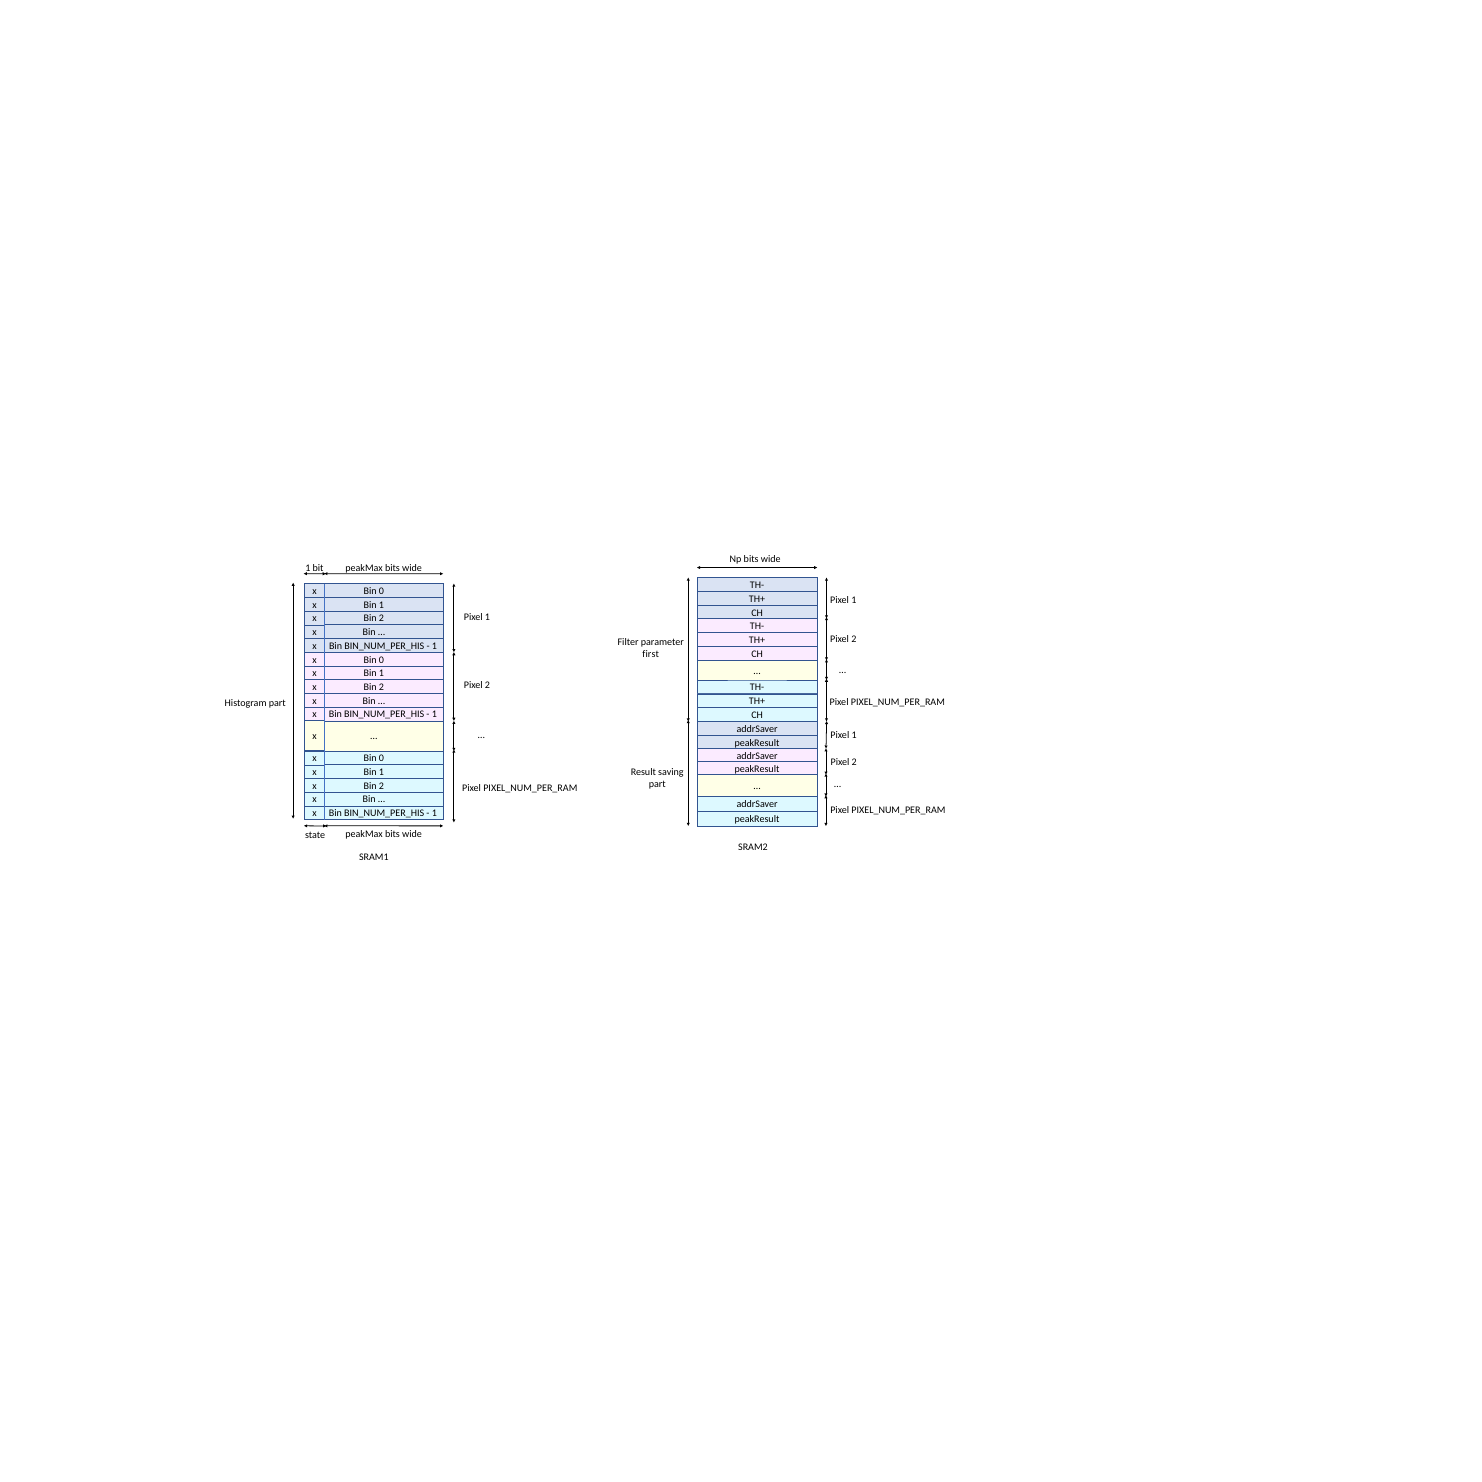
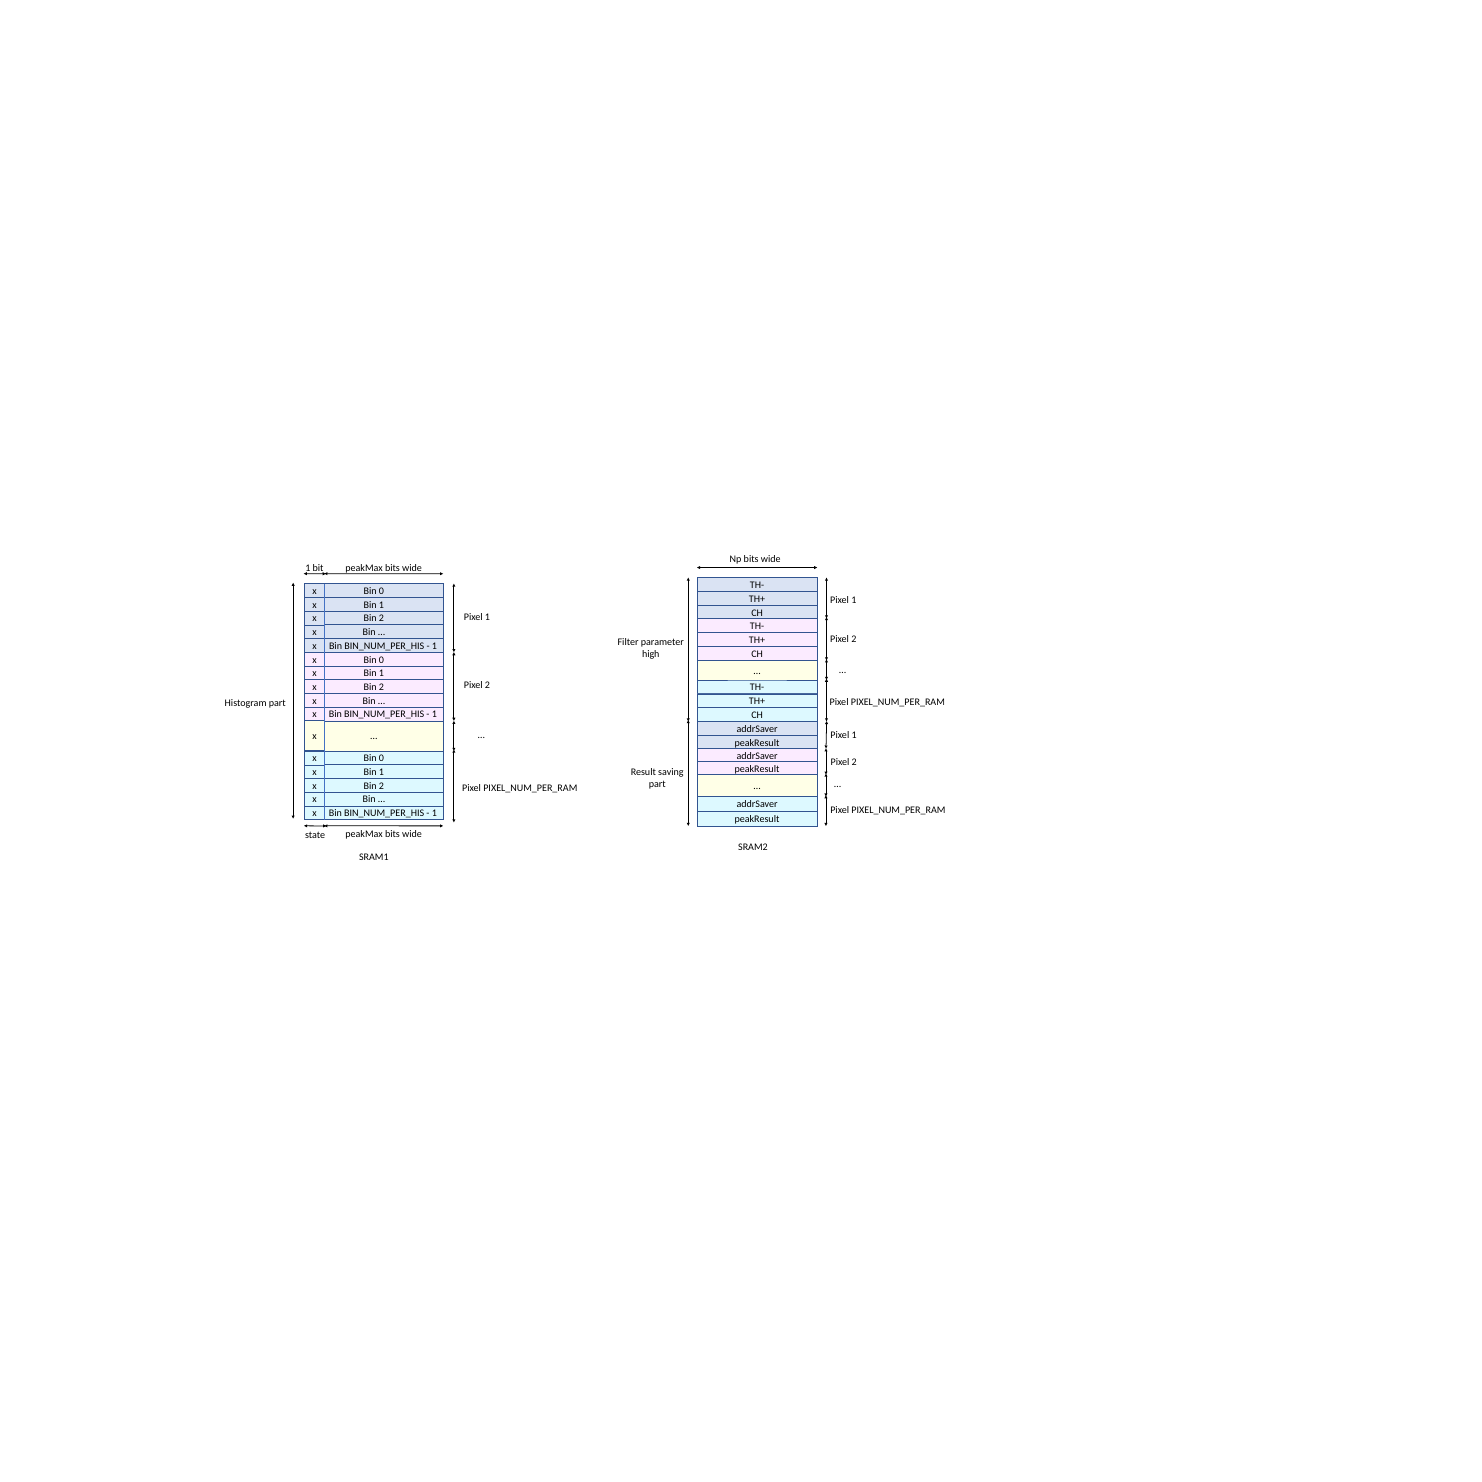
first: first -> high
